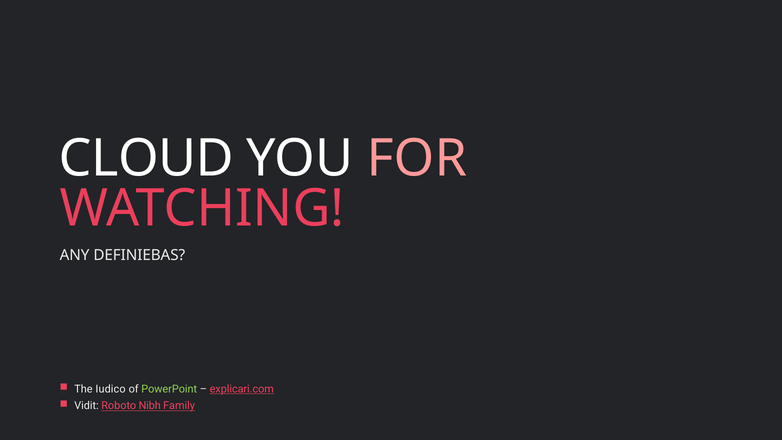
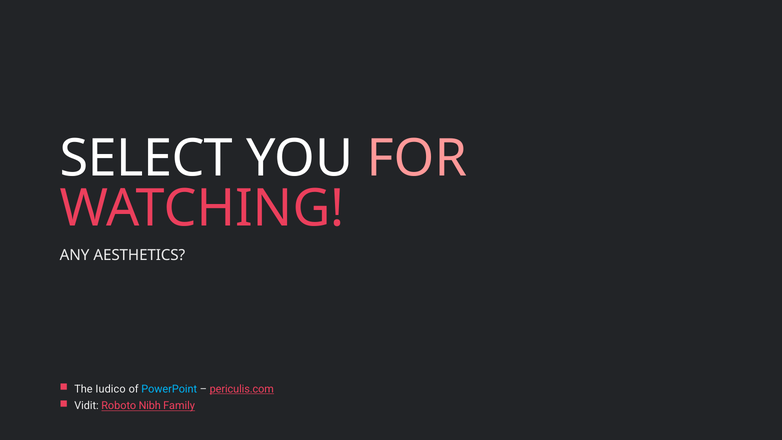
CLOUD: CLOUD -> SELECT
DEFINIEBAS: DEFINIEBAS -> AESTHETICS
PowerPoint colour: light green -> light blue
explicari.com: explicari.com -> periculis.com
